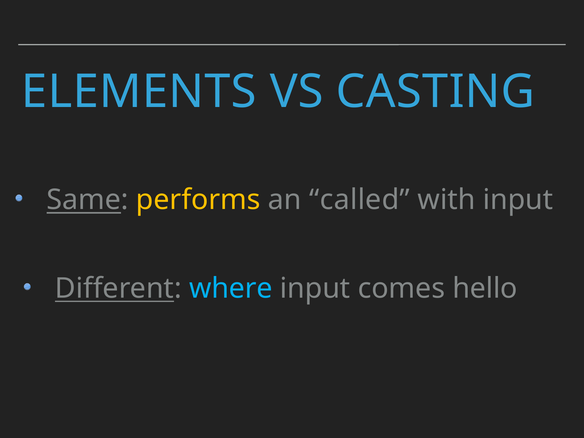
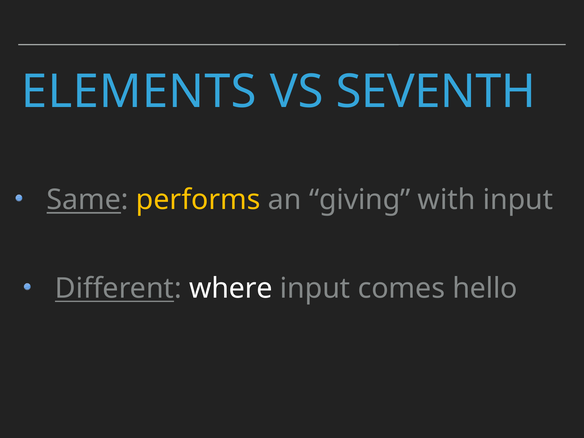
CASTING: CASTING -> SEVENTH
called: called -> giving
where colour: light blue -> white
